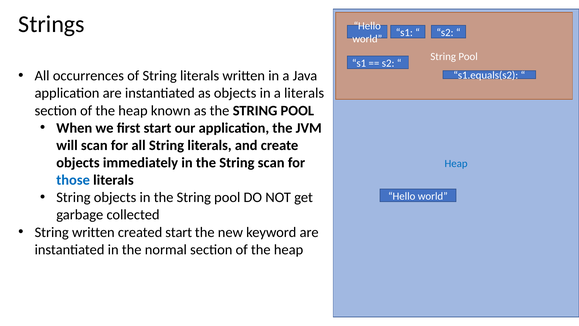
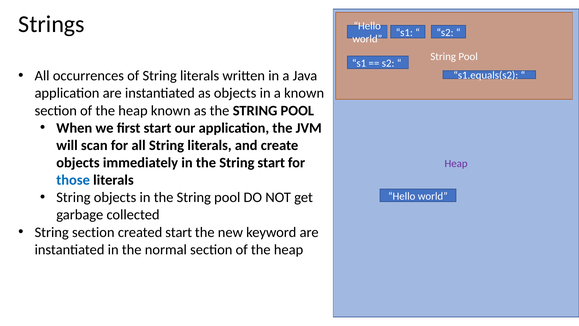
a literals: literals -> known
String scan: scan -> start
Heap at (456, 164) colour: blue -> purple
String written: written -> section
